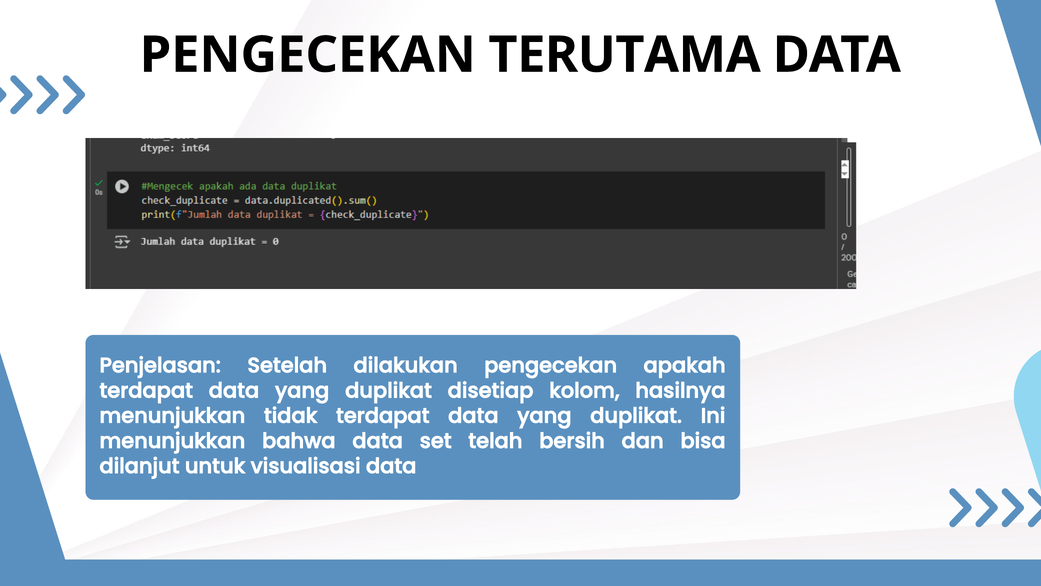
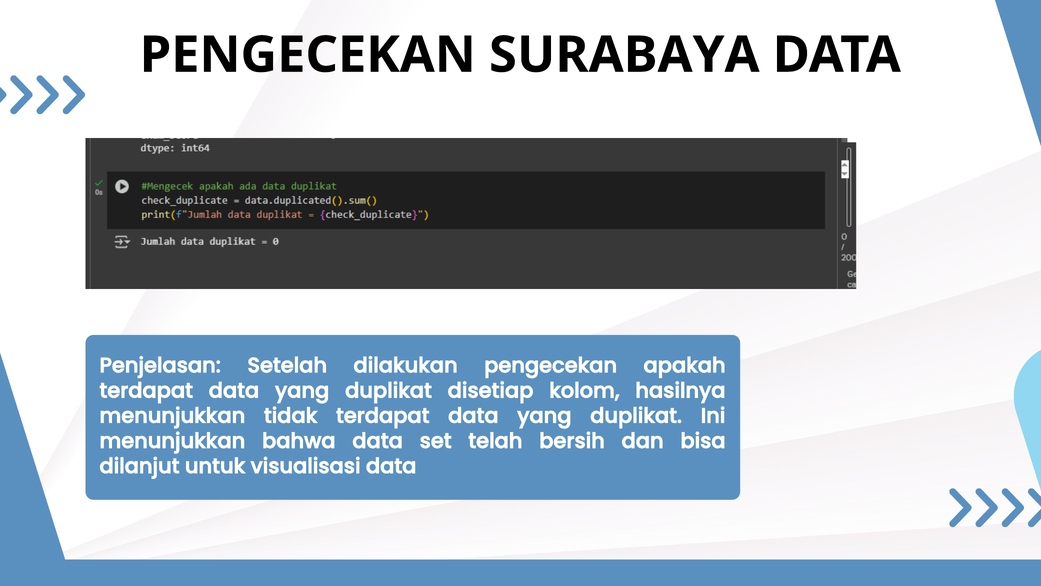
TERUTAMA: TERUTAMA -> SURABAYA
